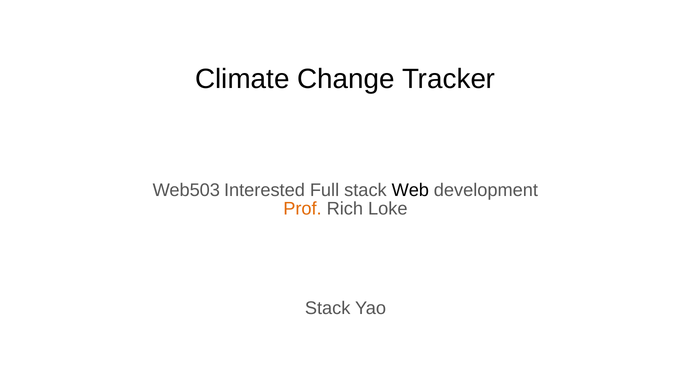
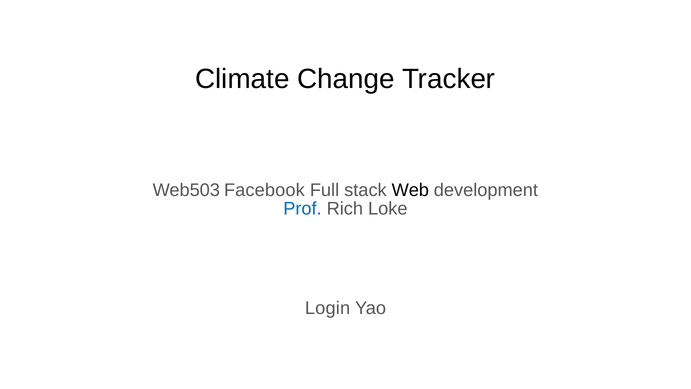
Interested: Interested -> Facebook
Prof colour: orange -> blue
Stack at (328, 308): Stack -> Login
